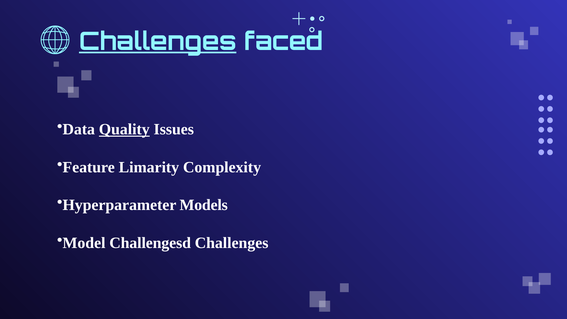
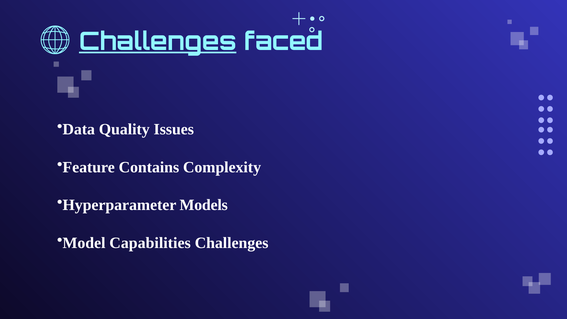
Quality underline: present -> none
Limarity: Limarity -> Contains
Challengesd: Challengesd -> Capabilities
